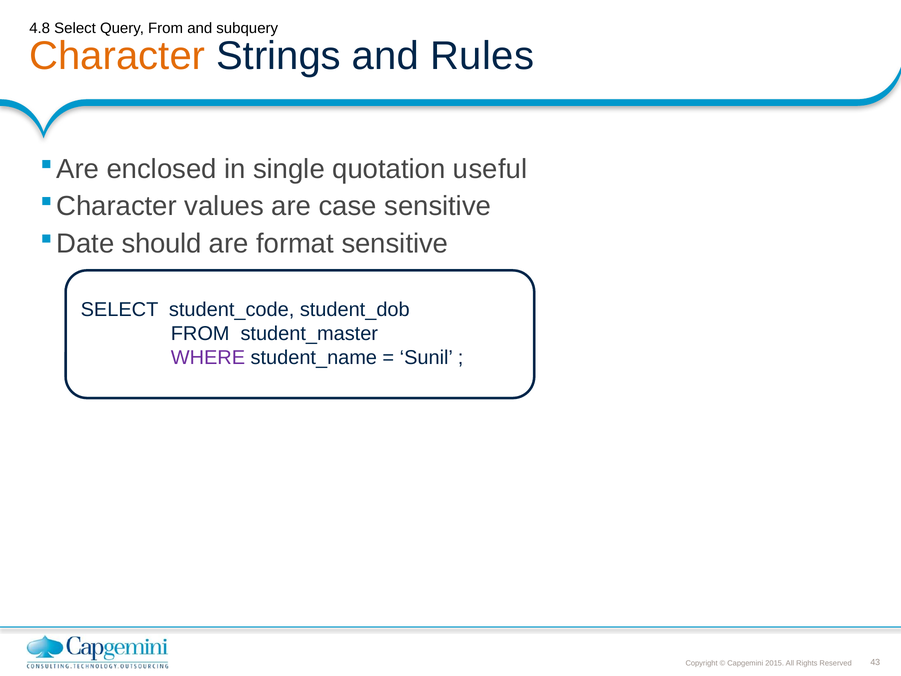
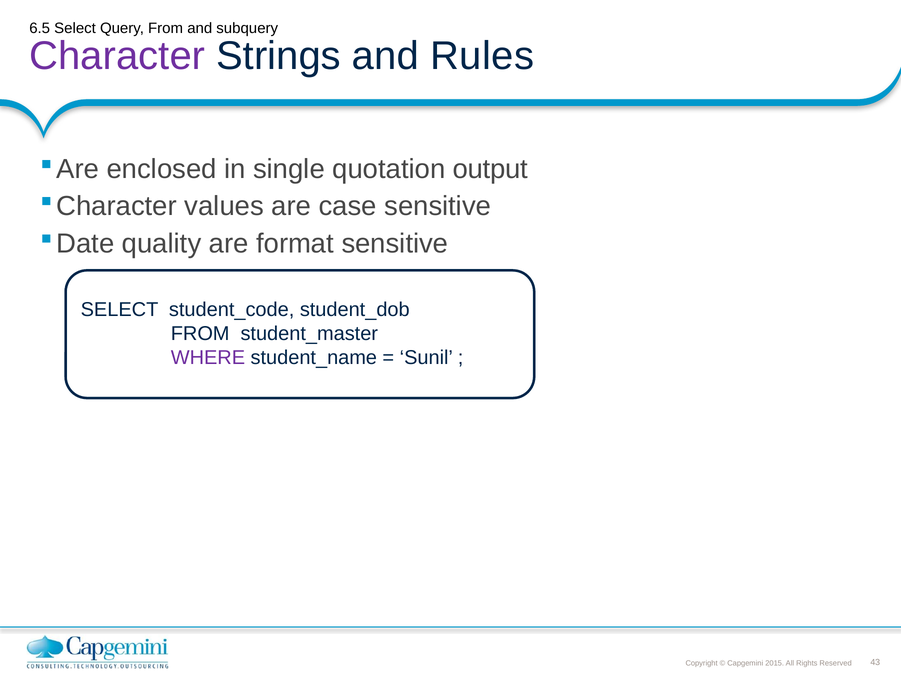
4.8: 4.8 -> 6.5
Character colour: orange -> purple
useful: useful -> output
should: should -> quality
